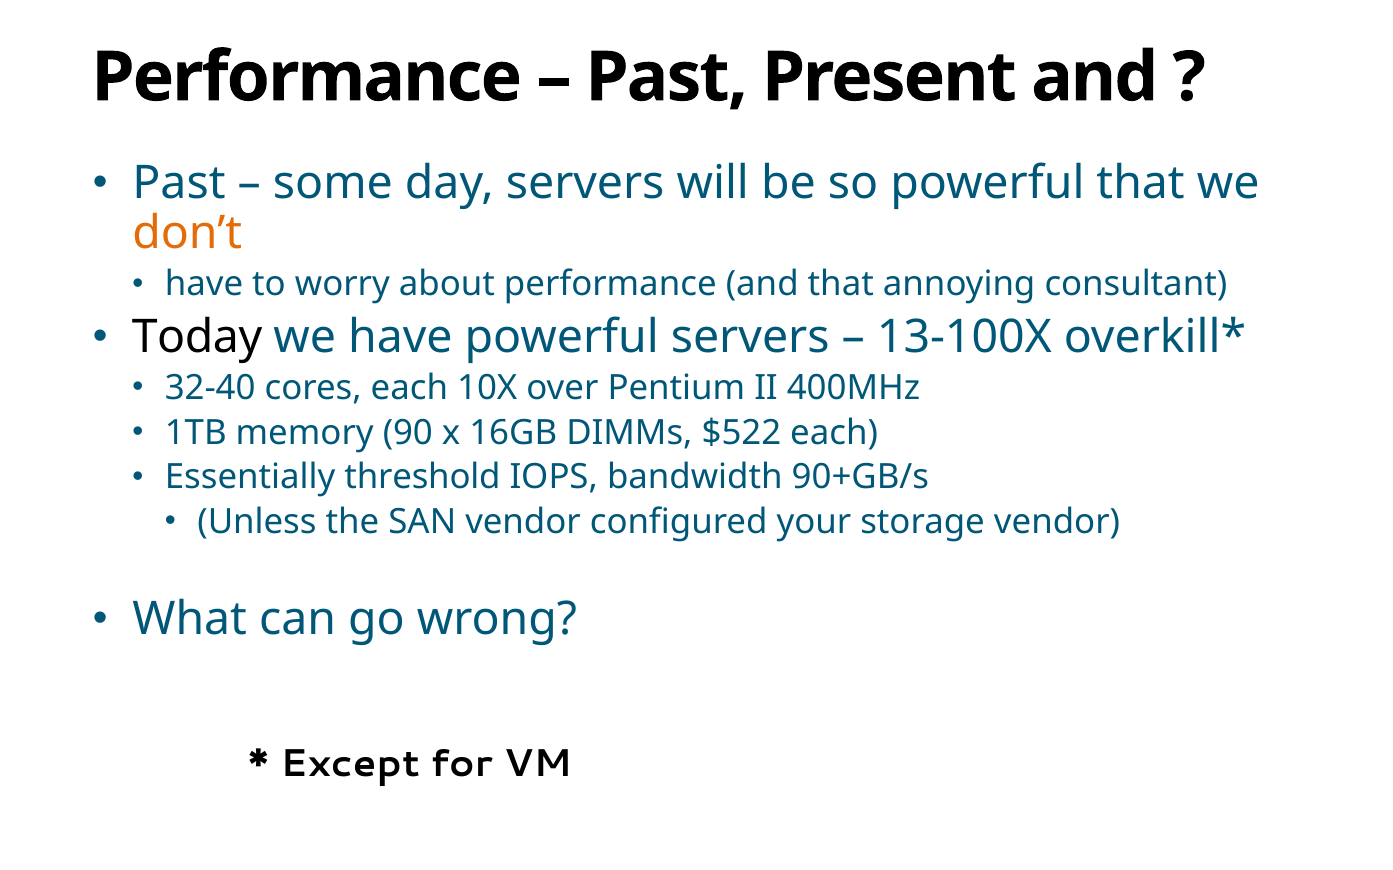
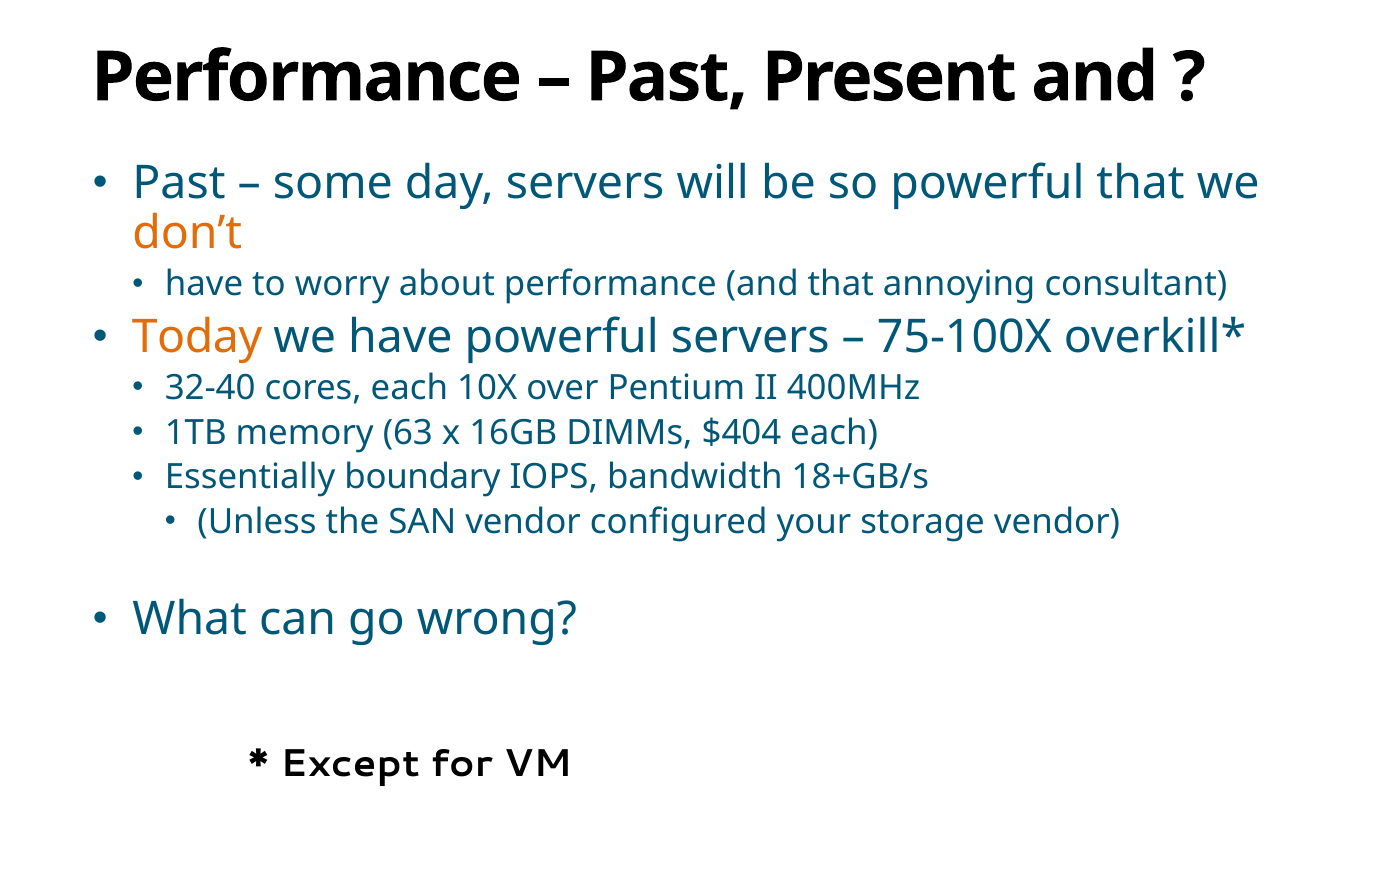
Today colour: black -> orange
13-100X: 13-100X -> 75-100X
90: 90 -> 63
$522: $522 -> $404
threshold: threshold -> boundary
90+GB/s: 90+GB/s -> 18+GB/s
